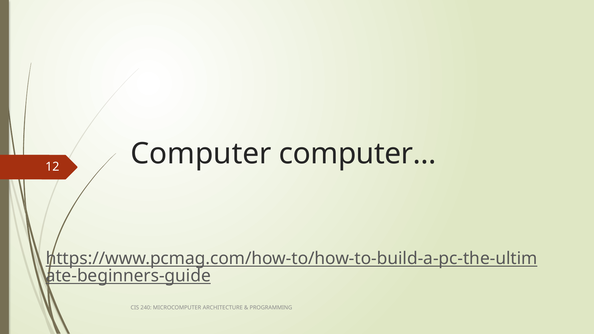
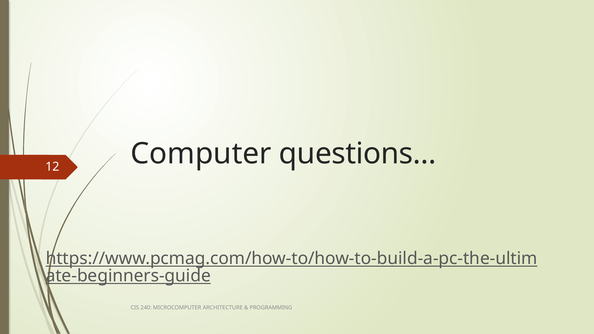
computer…: computer… -> questions…
